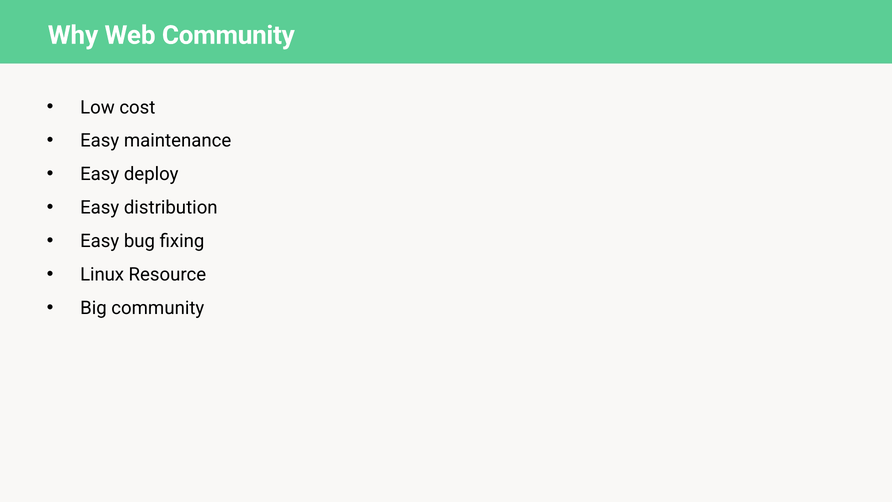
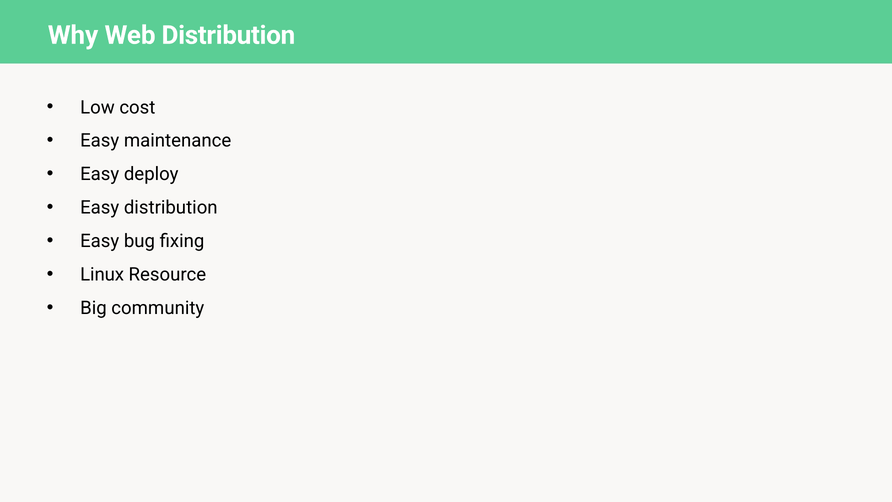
Web Community: Community -> Distribution
